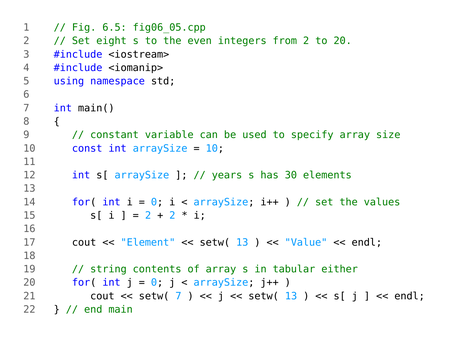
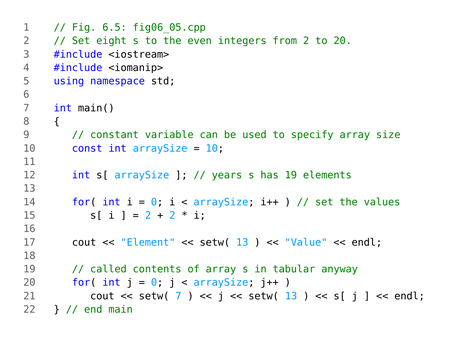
has 30: 30 -> 19
string: string -> called
either: either -> anyway
